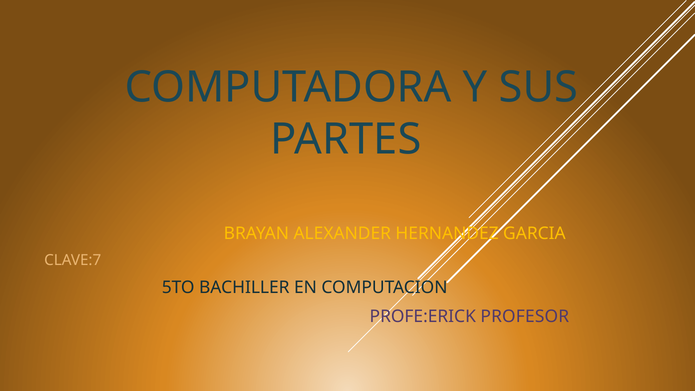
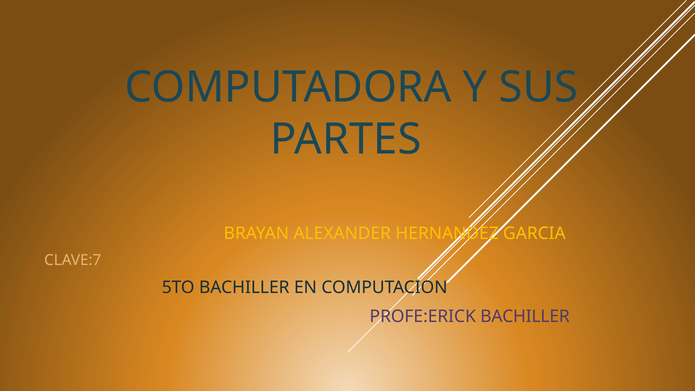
PROFE:ERICK PROFESOR: PROFESOR -> BACHILLER
